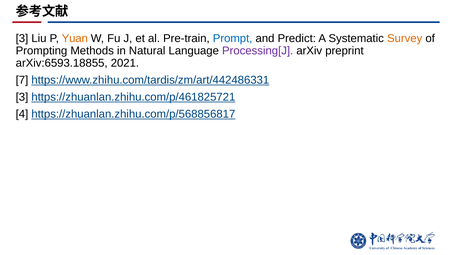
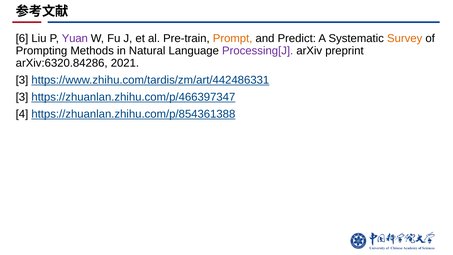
3 at (22, 39): 3 -> 6
Yuan colour: orange -> purple
Prompt colour: blue -> orange
arXiv:6593.18855: arXiv:6593.18855 -> arXiv:6320.84286
7 at (22, 80): 7 -> 3
https://zhuanlan.zhihu.com/p/461825721: https://zhuanlan.zhihu.com/p/461825721 -> https://zhuanlan.zhihu.com/p/466397347
https://zhuanlan.zhihu.com/p/568856817: https://zhuanlan.zhihu.com/p/568856817 -> https://zhuanlan.zhihu.com/p/854361388
